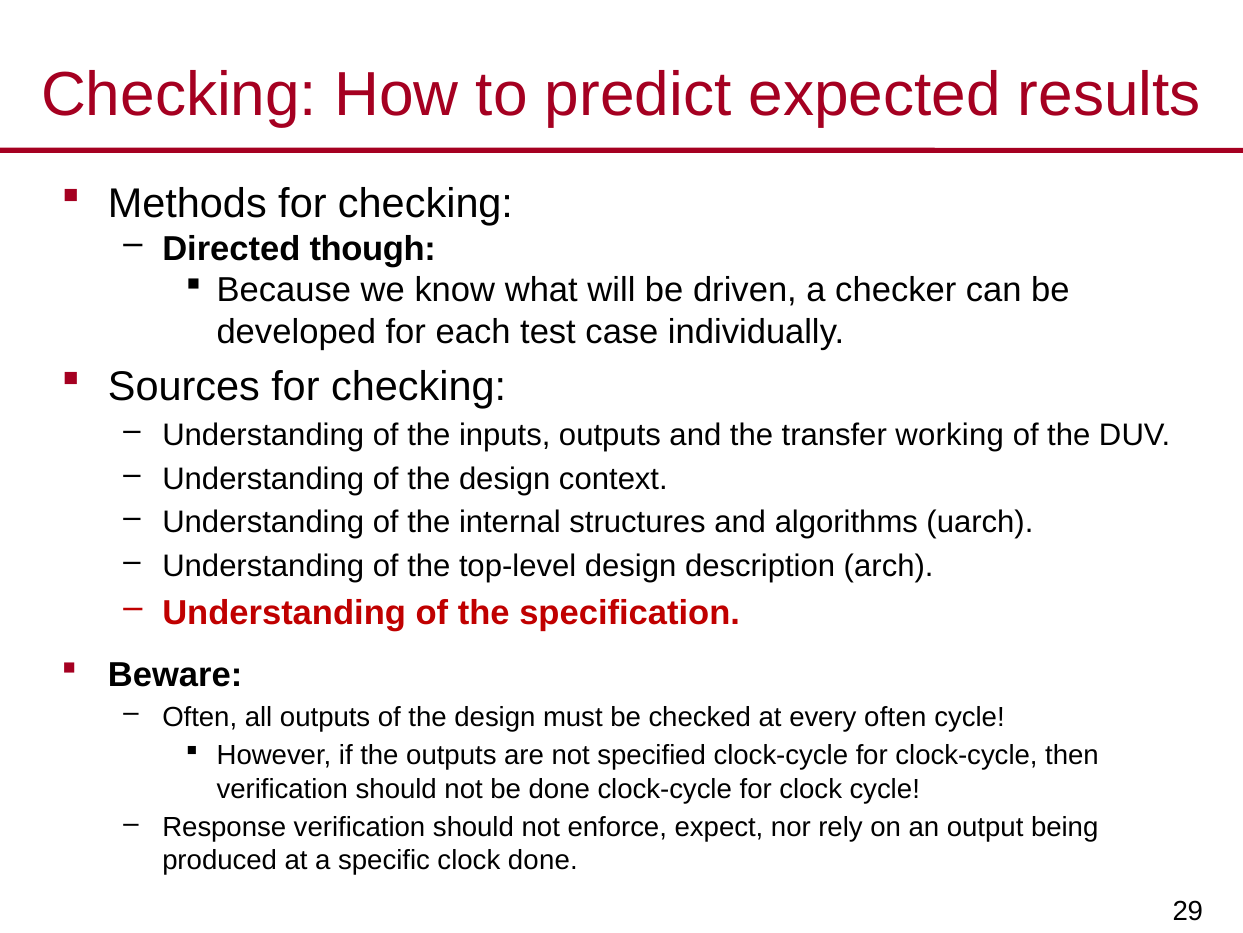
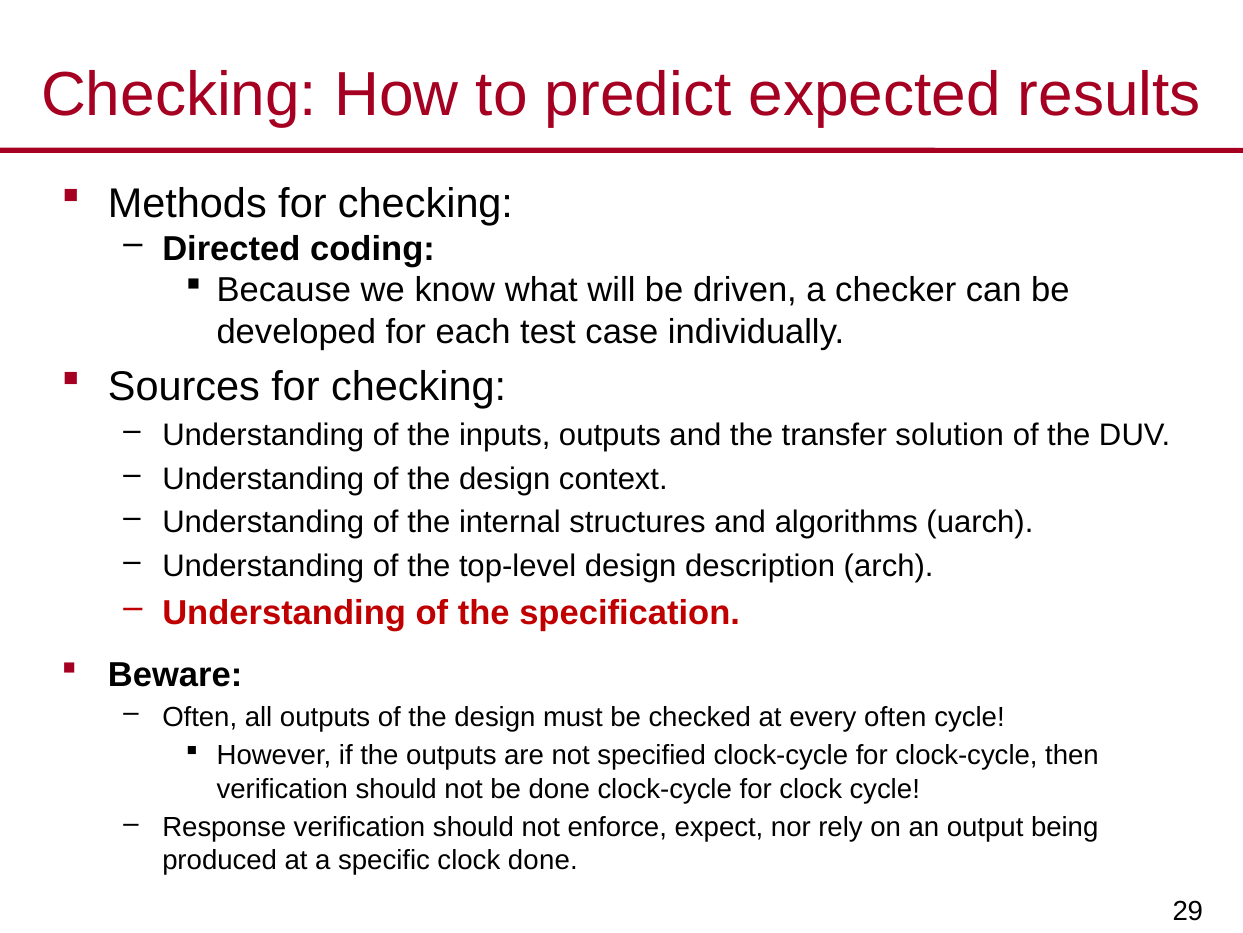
though: though -> coding
working: working -> solution
